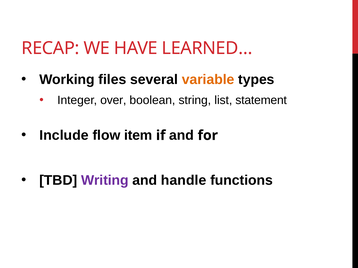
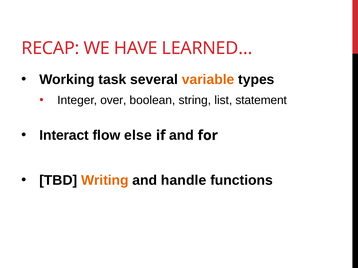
files: files -> task
Include: Include -> Interact
item: item -> else
Writing colour: purple -> orange
